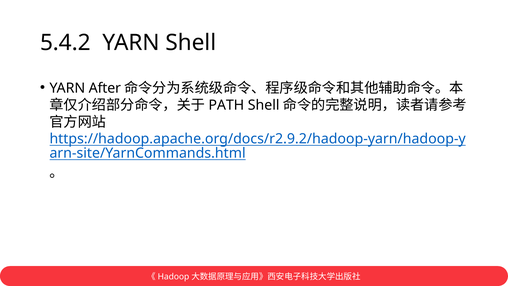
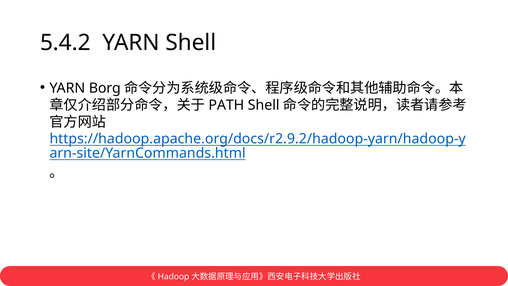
After: After -> Borg
